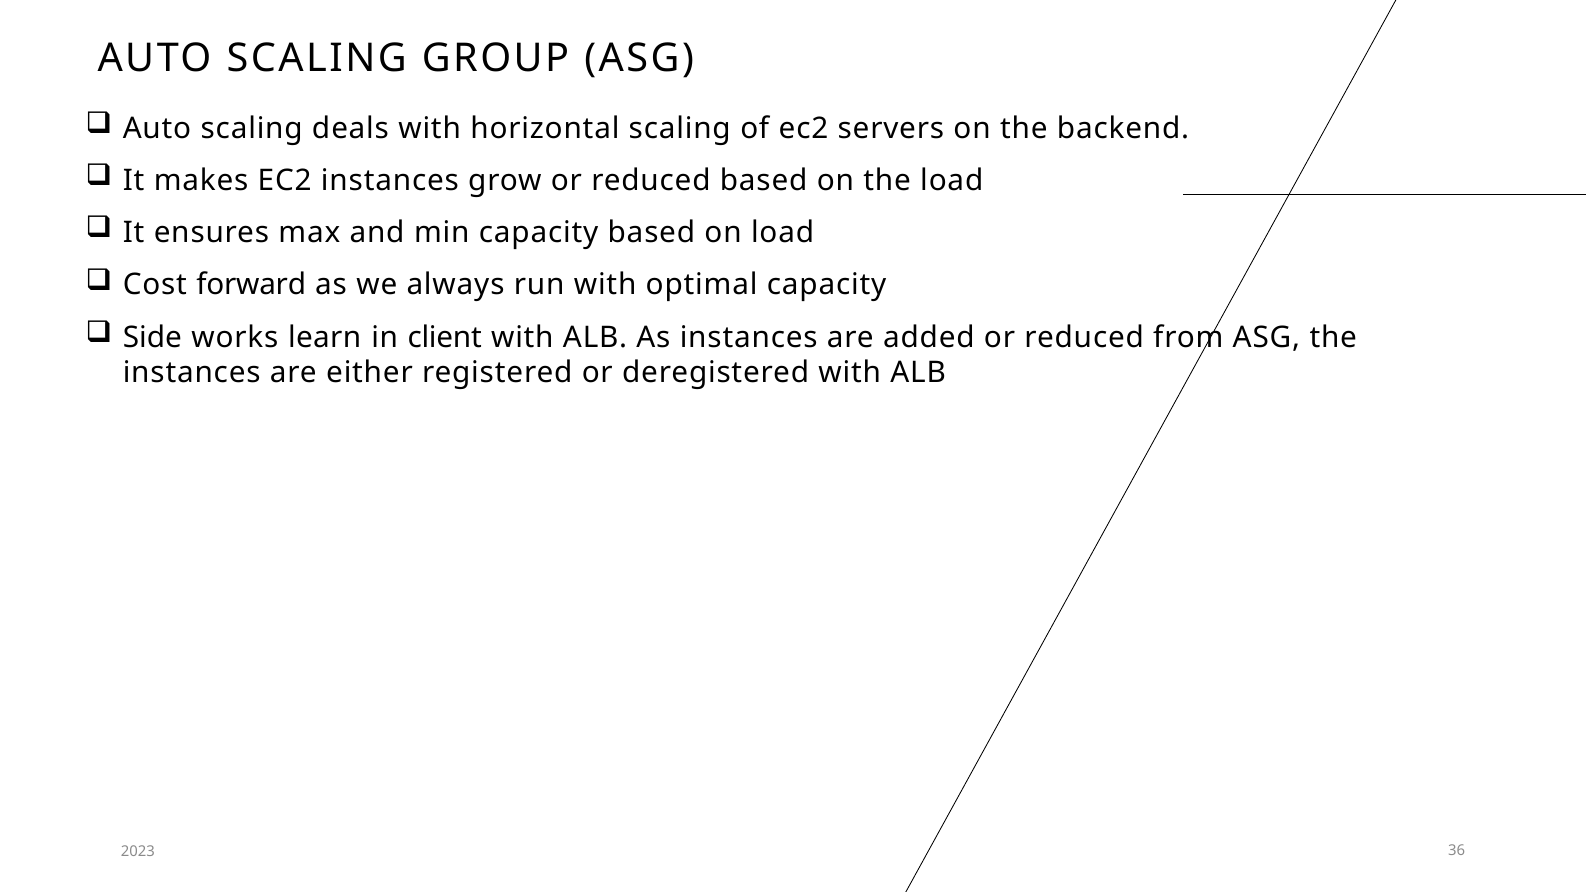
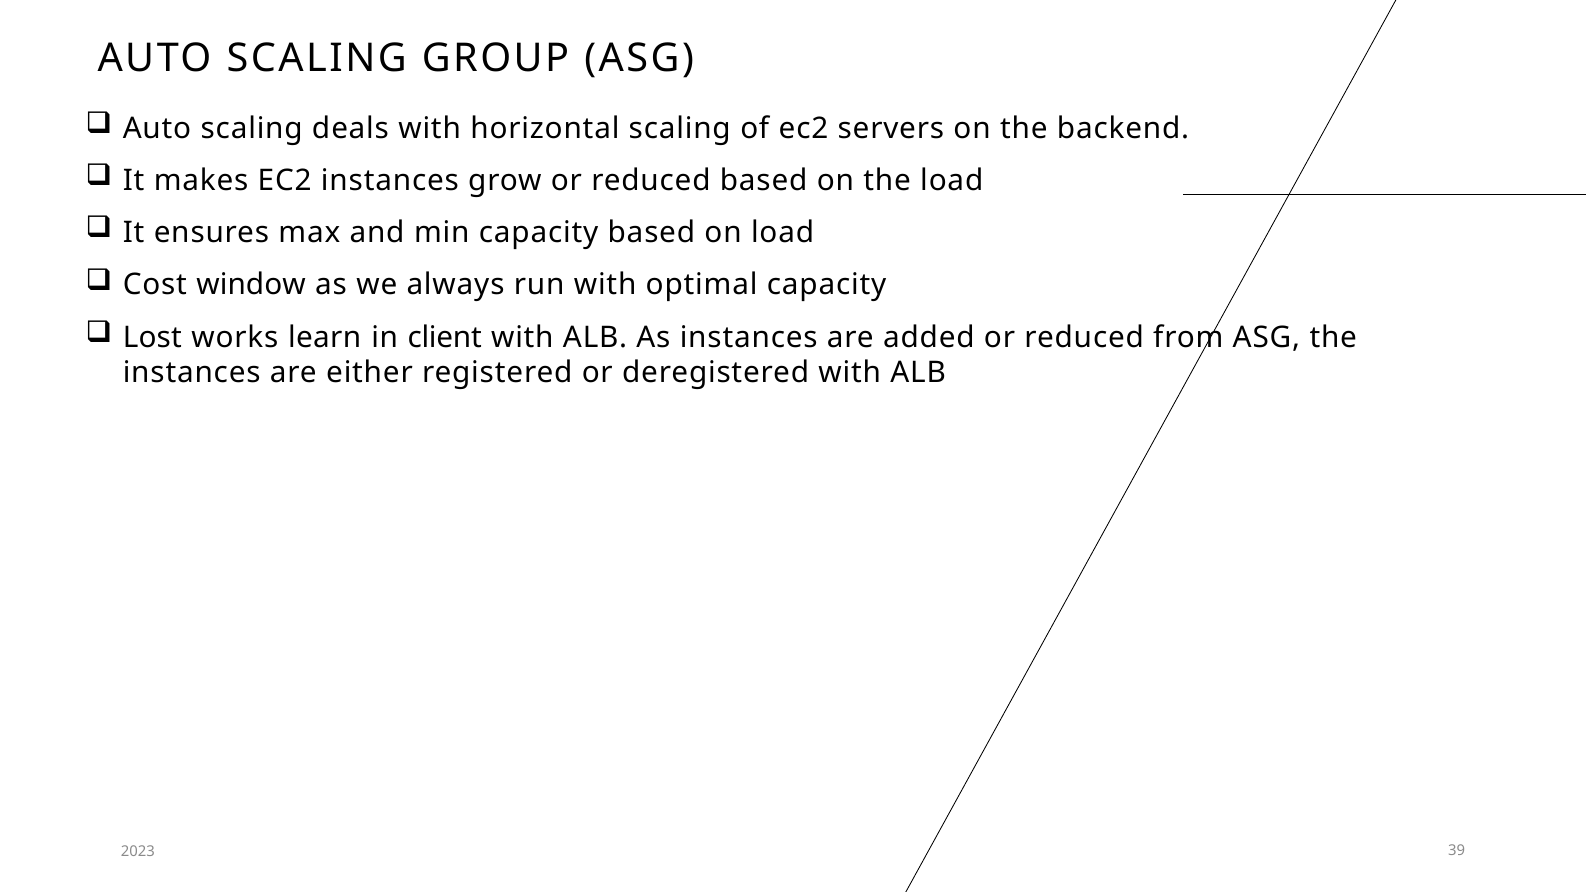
forward: forward -> window
Side: Side -> Lost
36: 36 -> 39
